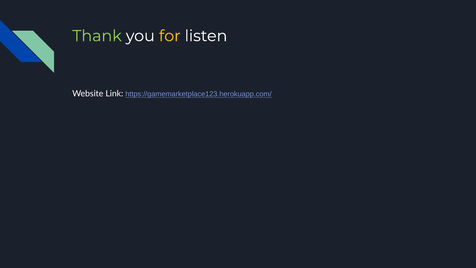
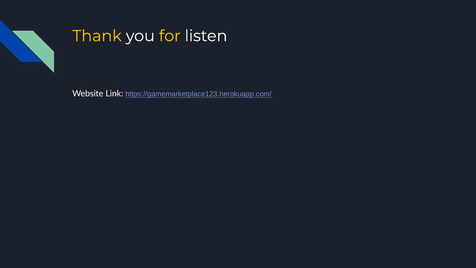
Thank colour: light green -> yellow
